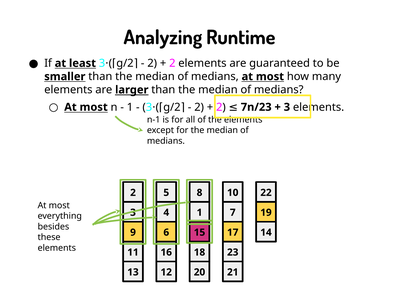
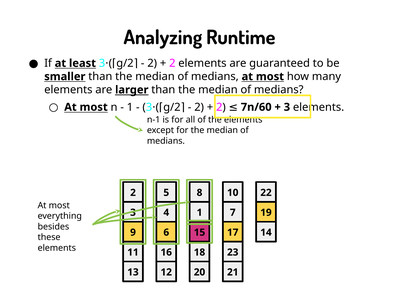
7n/23: 7n/23 -> 7n/60
